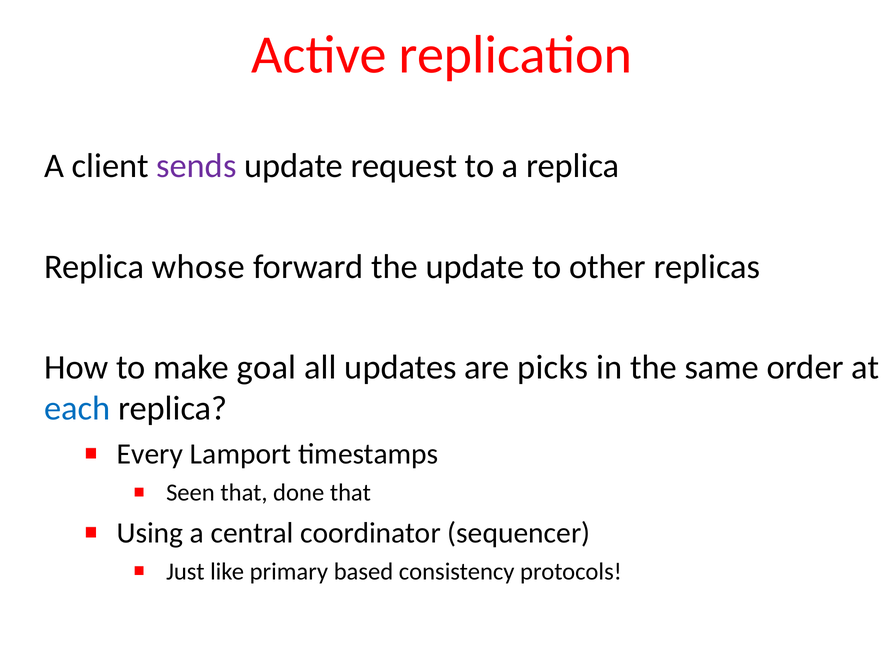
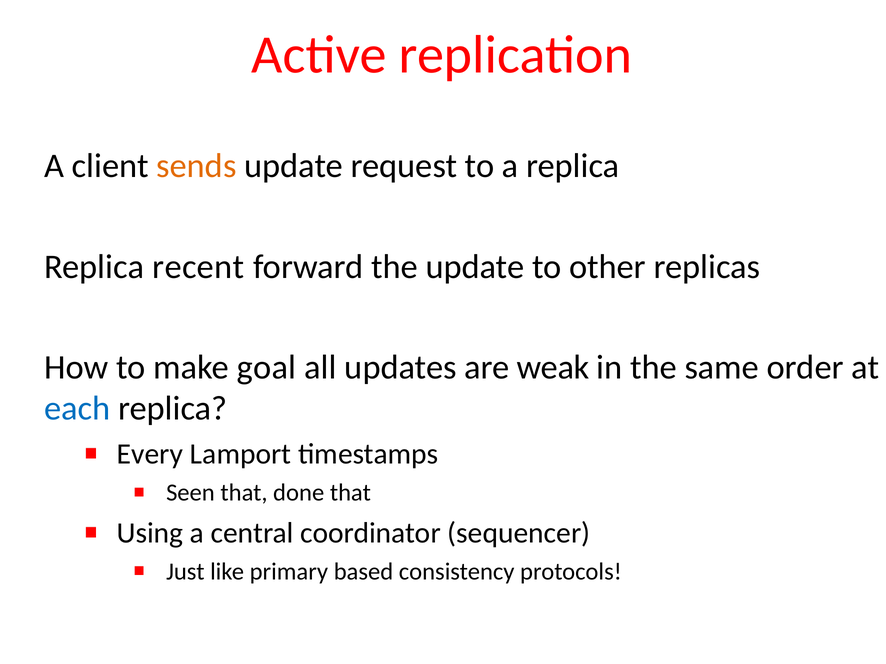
sends colour: purple -> orange
whose: whose -> recent
picks: picks -> weak
